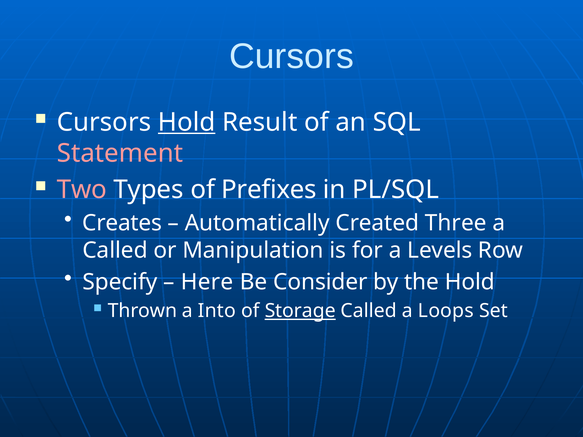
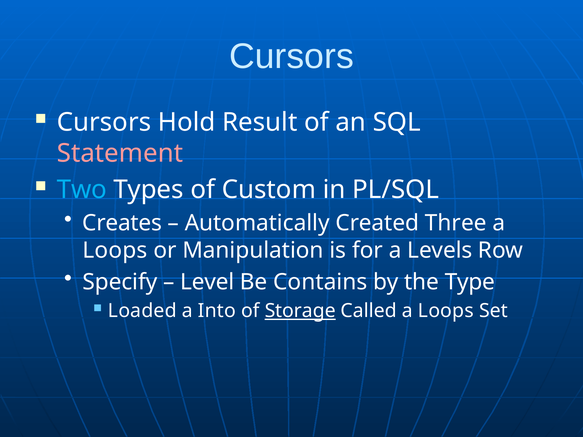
Hold at (187, 122) underline: present -> none
Two colour: pink -> light blue
Prefixes: Prefixes -> Custom
Called at (115, 250): Called -> Loops
Here: Here -> Level
Consider: Consider -> Contains
the Hold: Hold -> Type
Thrown: Thrown -> Loaded
